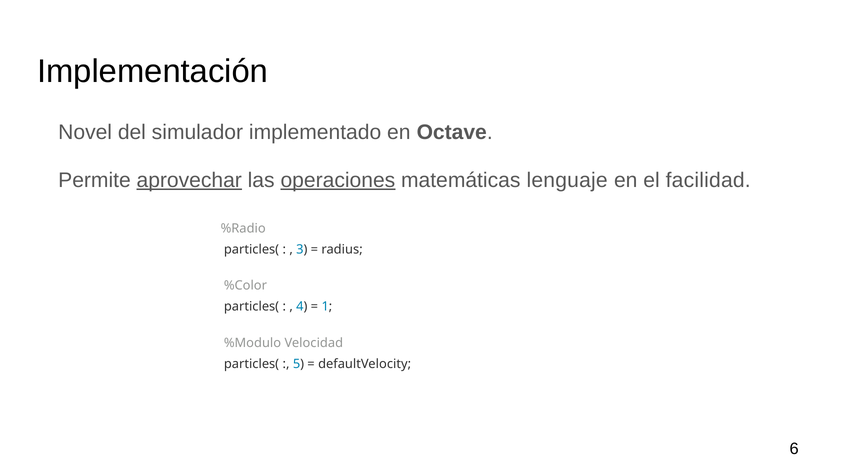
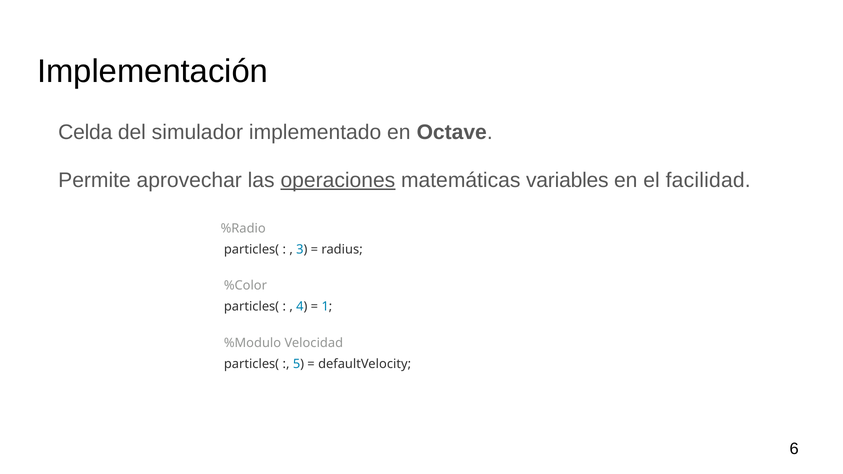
Novel: Novel -> Celda
aprovechar underline: present -> none
lenguaje: lenguaje -> variables
